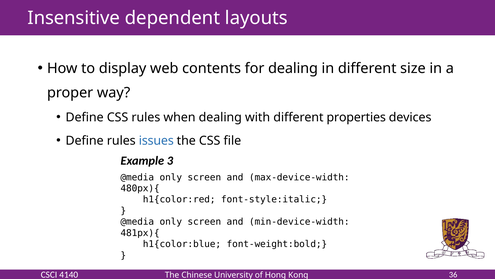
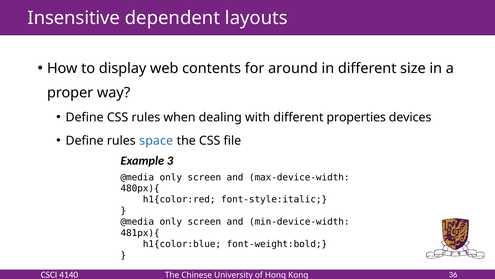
for dealing: dealing -> around
issues: issues -> space
